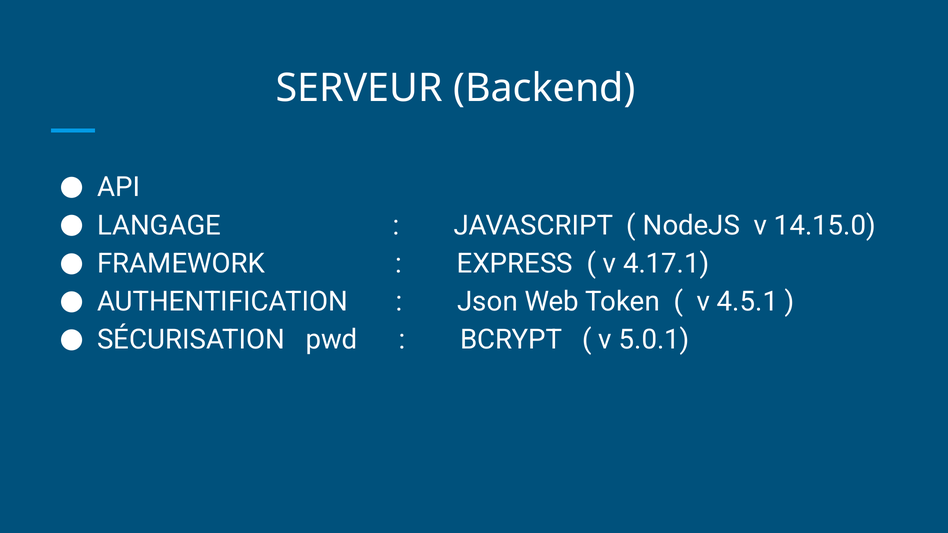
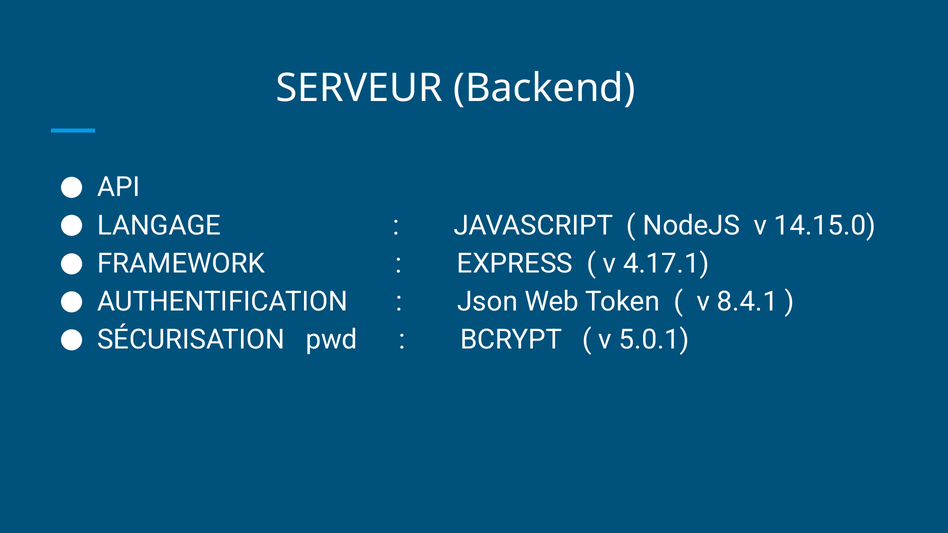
4.5.1: 4.5.1 -> 8.4.1
